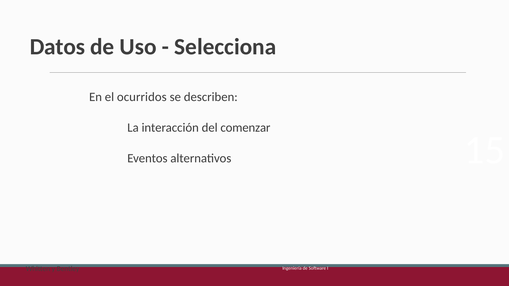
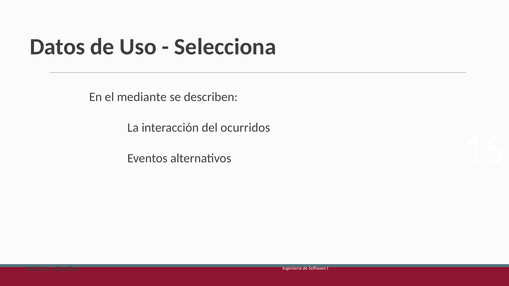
ocurridos: ocurridos -> mediante
comenzar: comenzar -> ocurridos
